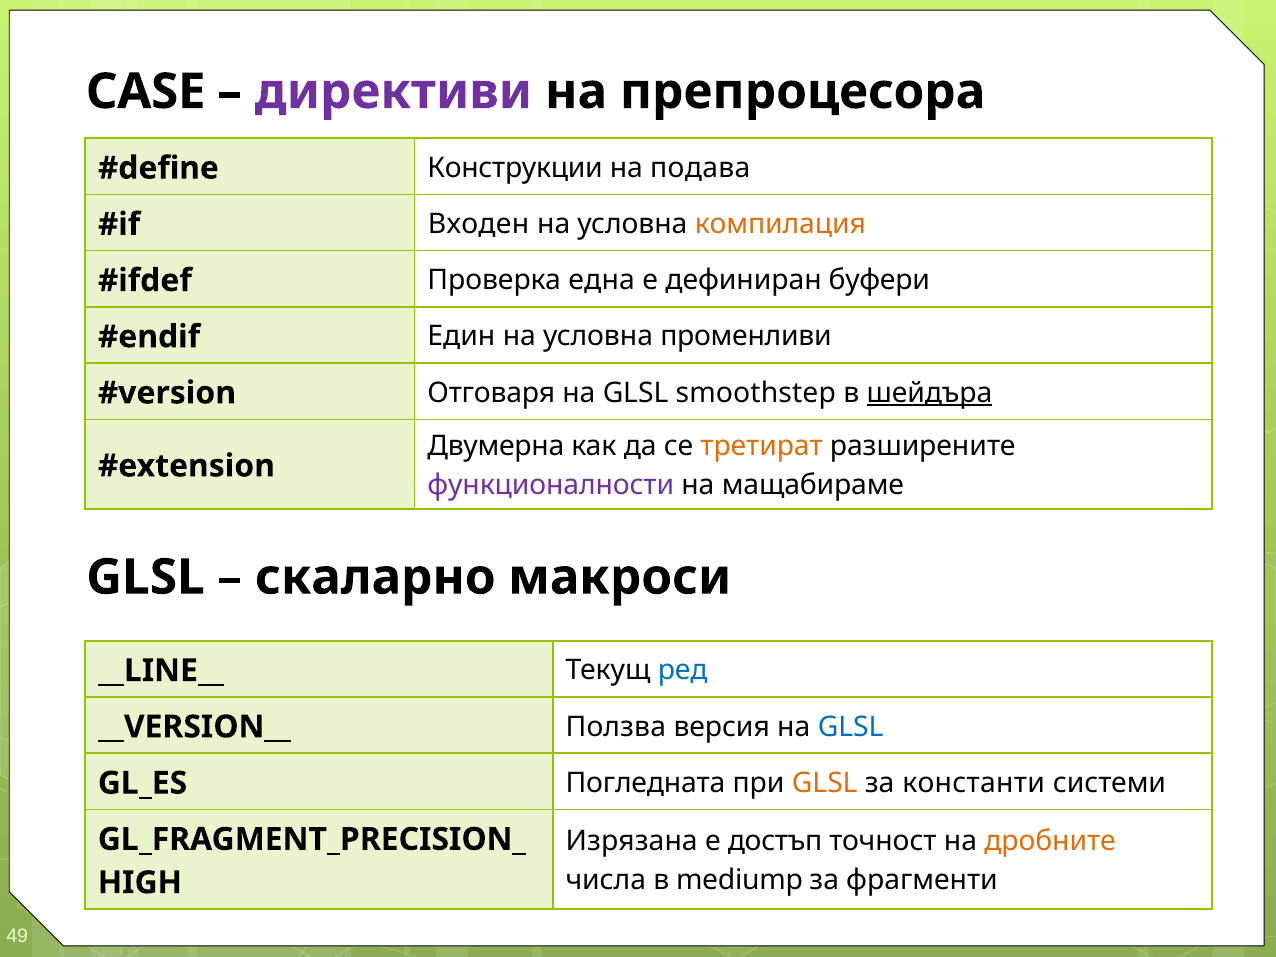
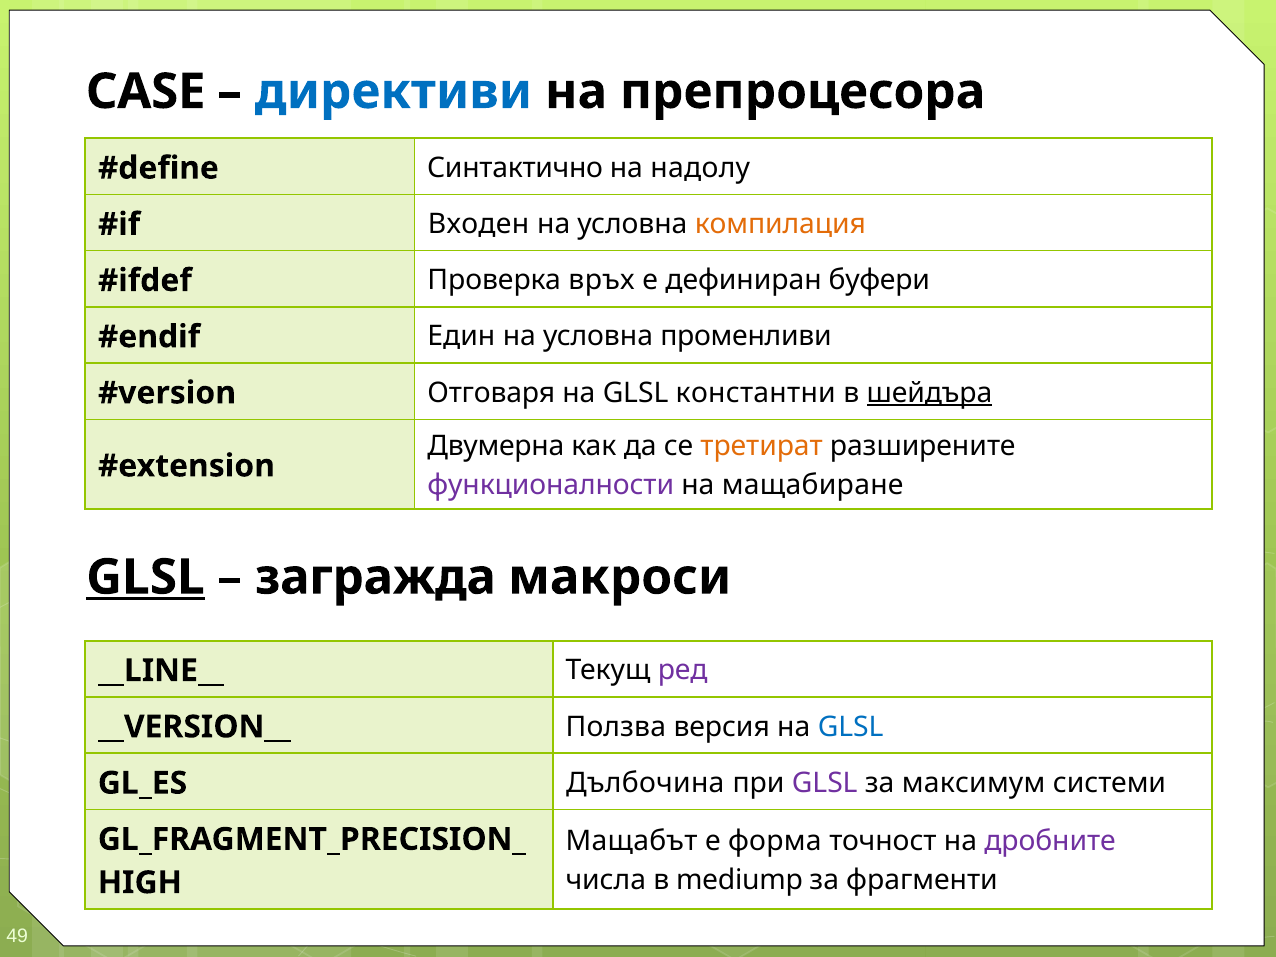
директиви colour: purple -> blue
Конструкции: Конструкции -> Синтактично
подава: подава -> надолу
една: една -> връх
smoothstep: smoothstep -> константни
мащабираме: мащабираме -> мащабиране
GLSL at (145, 577) underline: none -> present
скаларно: скаларно -> загражда
ред colour: blue -> purple
Погледната: Погледната -> Дълбочина
GLSL at (825, 783) colour: orange -> purple
константи: константи -> максимум
Изрязана: Изрязана -> Мащабът
достъп: достъп -> форма
дробните colour: orange -> purple
